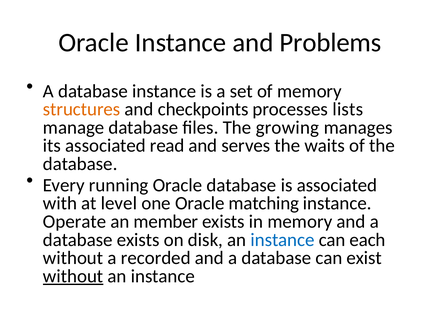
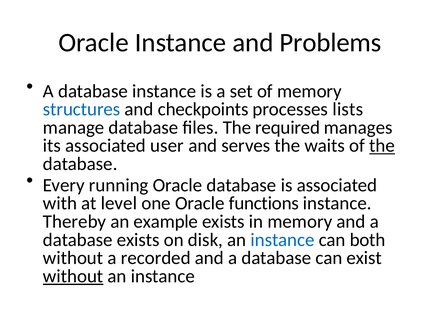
structures colour: orange -> blue
growing: growing -> required
read: read -> user
the at (382, 146) underline: none -> present
matching: matching -> functions
Operate: Operate -> Thereby
member: member -> example
each: each -> both
